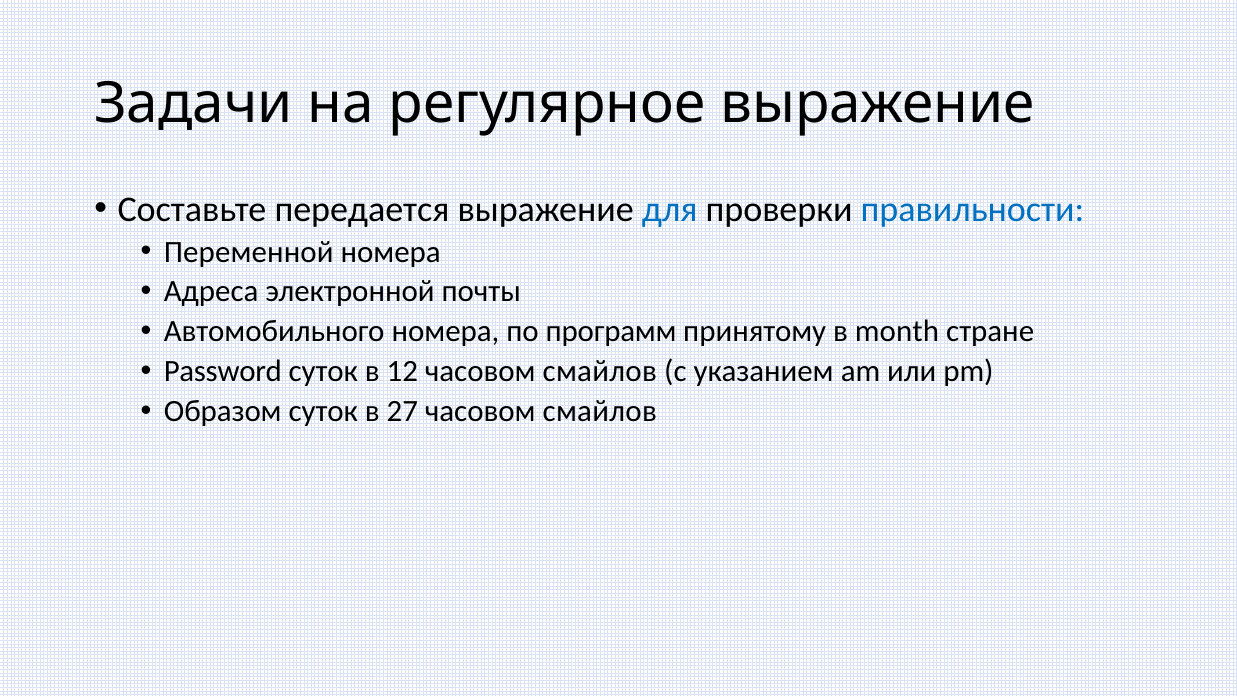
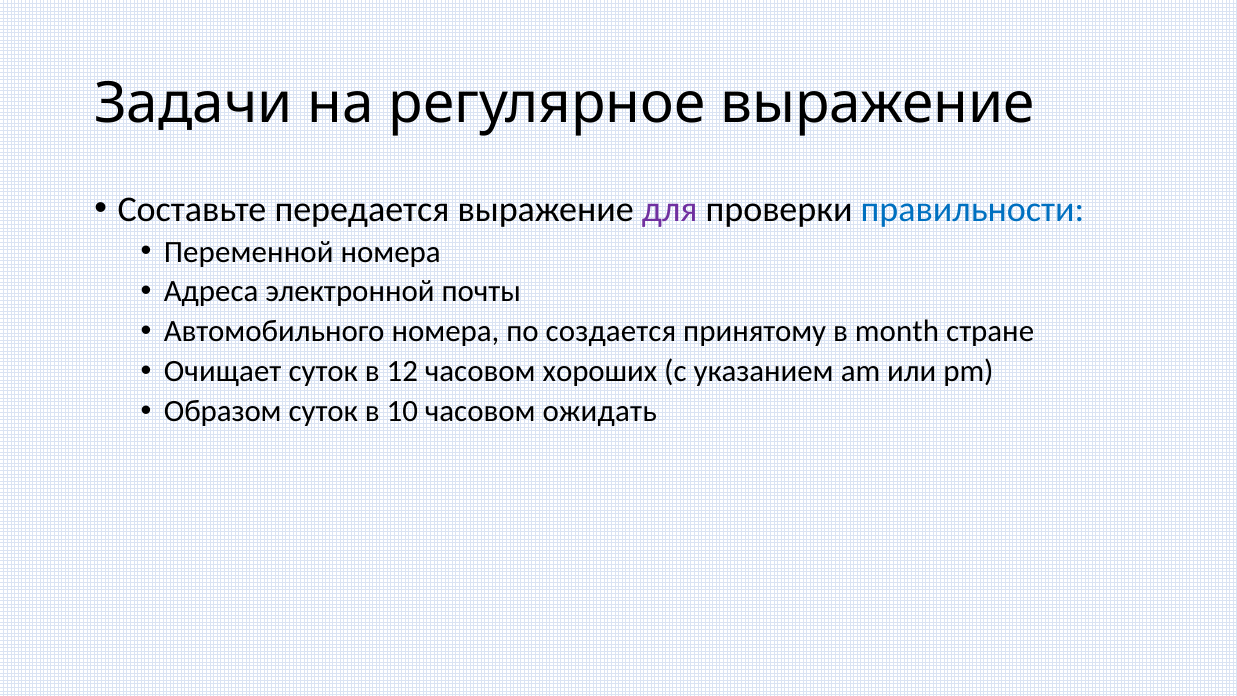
для colour: blue -> purple
программ: программ -> создается
Password: Password -> Очищает
12 часовом смайлов: смайлов -> хороших
27: 27 -> 10
смайлов at (600, 411): смайлов -> ожидать
